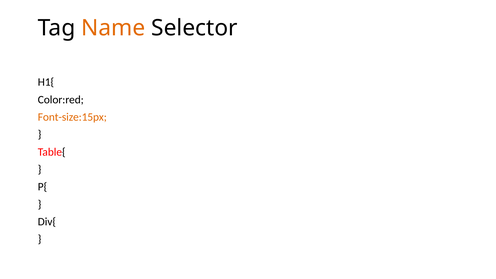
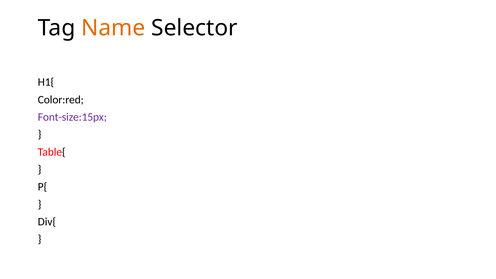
Font-size:15px colour: orange -> purple
